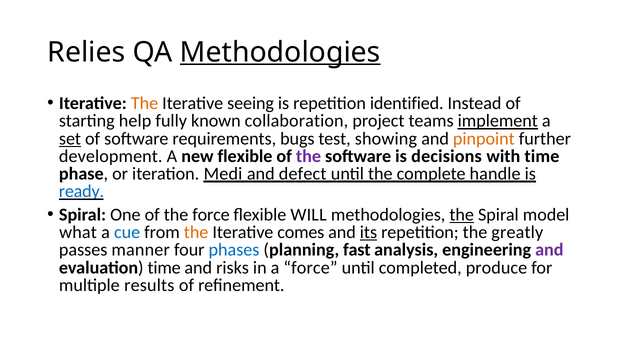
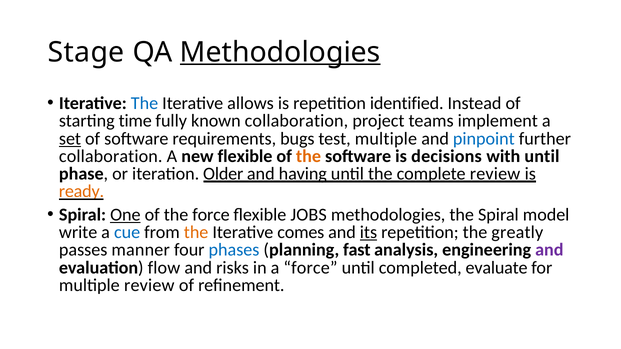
Relies: Relies -> Stage
The at (145, 103) colour: orange -> blue
seeing: seeing -> allows
help: help -> time
implement underline: present -> none
test showing: showing -> multiple
pinpoint colour: orange -> blue
development at (111, 156): development -> collaboration
the at (309, 156) colour: purple -> orange
with time: time -> until
Medi: Medi -> Older
defect: defect -> having
complete handle: handle -> review
ready colour: blue -> orange
One underline: none -> present
WILL: WILL -> JOBS
the at (462, 215) underline: present -> none
what: what -> write
evaluation time: time -> flow
produce: produce -> evaluate
multiple results: results -> review
